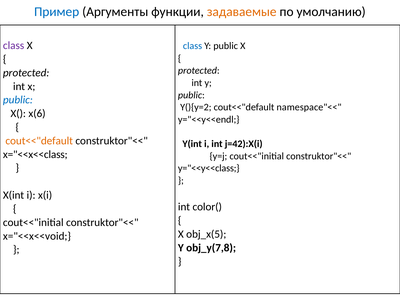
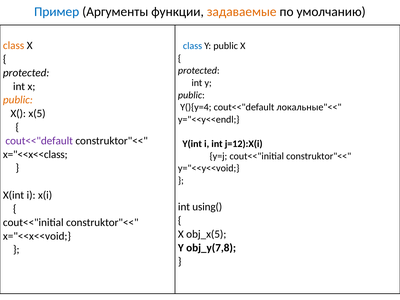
class at (14, 46) colour: purple -> orange
public at (18, 100) colour: blue -> orange
Y(){y=2: Y(){y=2 -> Y(){y=4
namespace"<<: namespace"<< -> локальные"<<
x(6: x(6 -> x(5
cout<<"default at (39, 141) colour: orange -> purple
j=42):X(i: j=42):X(i -> j=12):X(i
y="<<y<<class: y="<<y<<class -> y="<<y<<void
color(: color( -> using(
